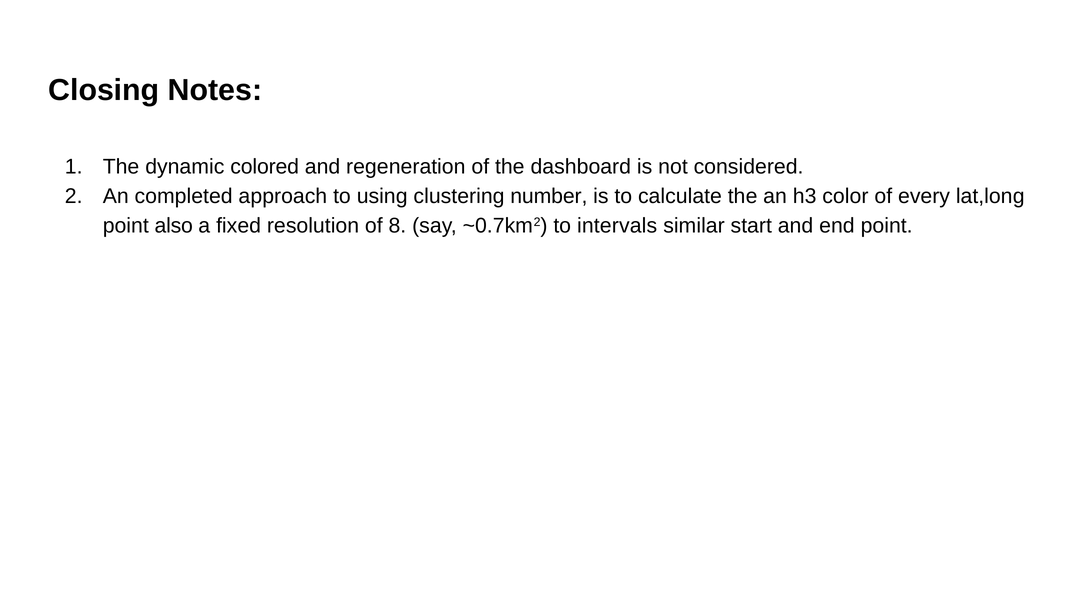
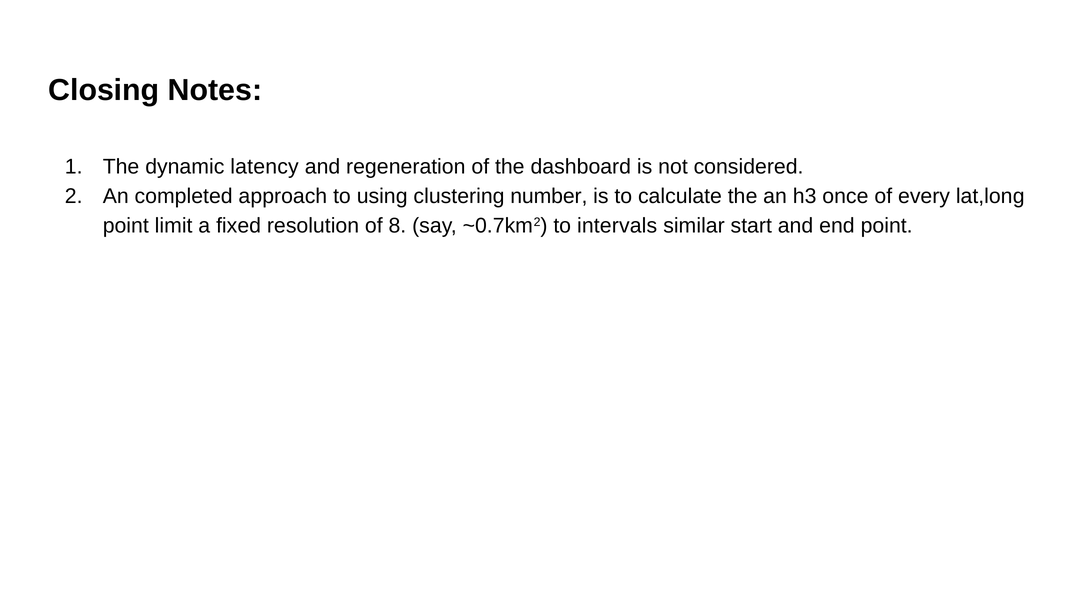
colored: colored -> latency
color: color -> once
also: also -> limit
